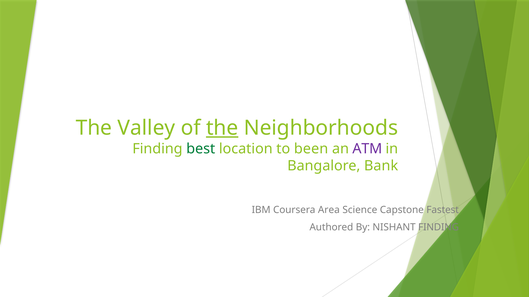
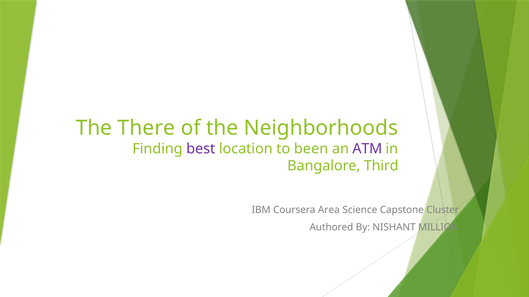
Valley: Valley -> There
the at (222, 128) underline: present -> none
best colour: green -> purple
Bank: Bank -> Third
Fastest: Fastest -> Cluster
NISHANT FINDING: FINDING -> MILLION
